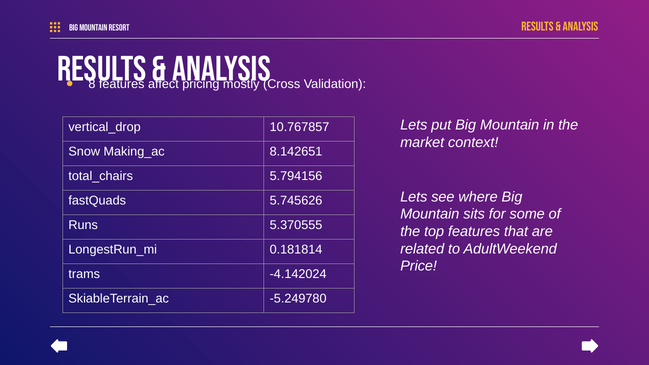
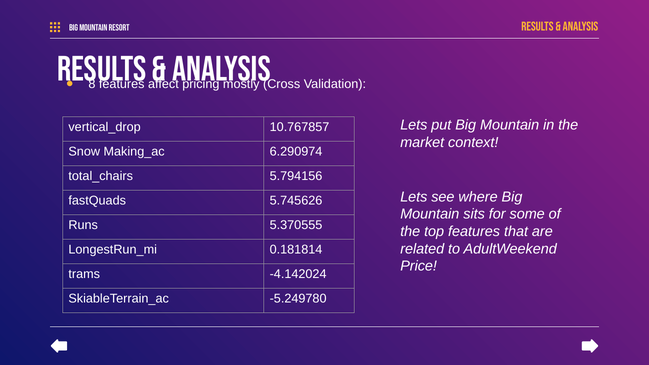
8.142651: 8.142651 -> 6.290974
